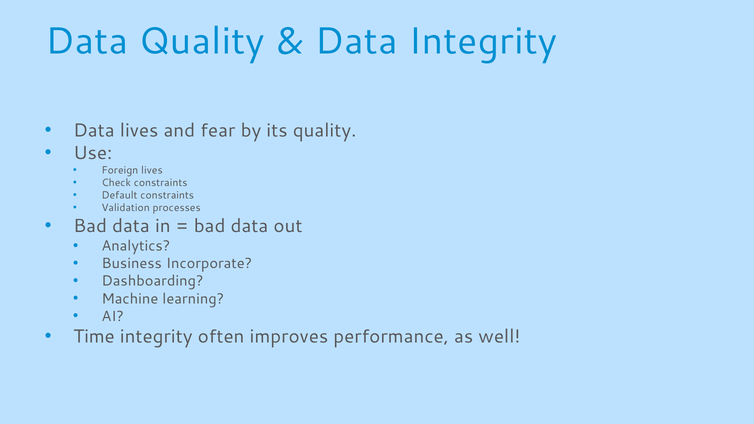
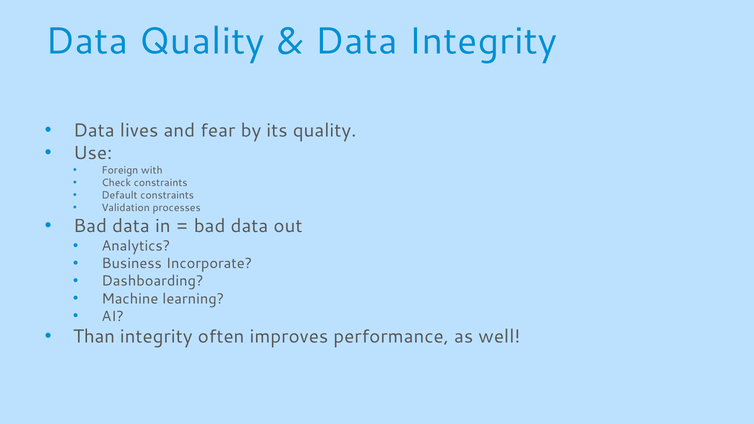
Foreign lives: lives -> with
Time: Time -> Than
